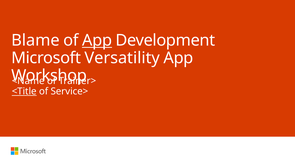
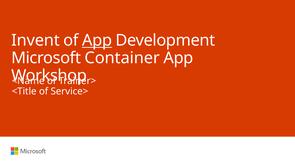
Blame: Blame -> Invent
Versatility: Versatility -> Container
<Title underline: present -> none
